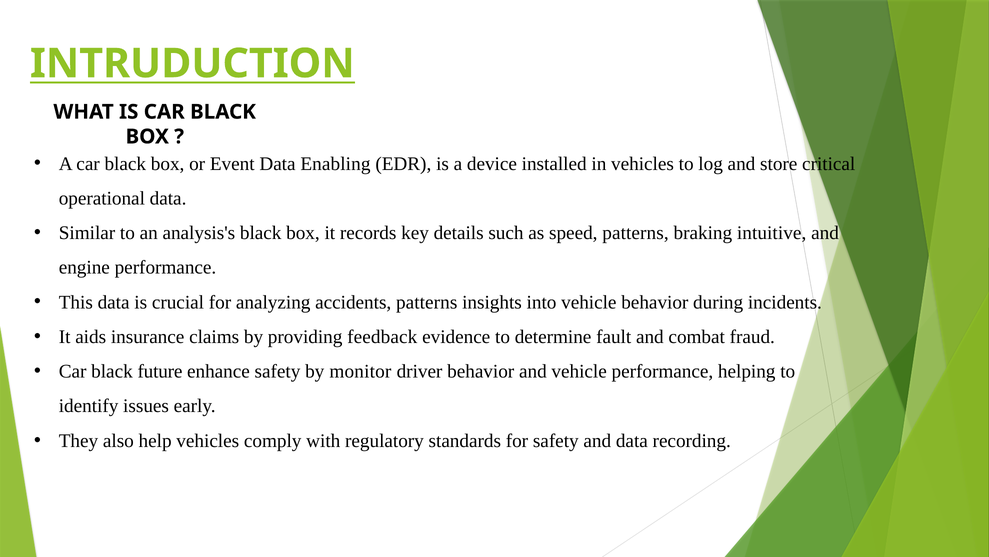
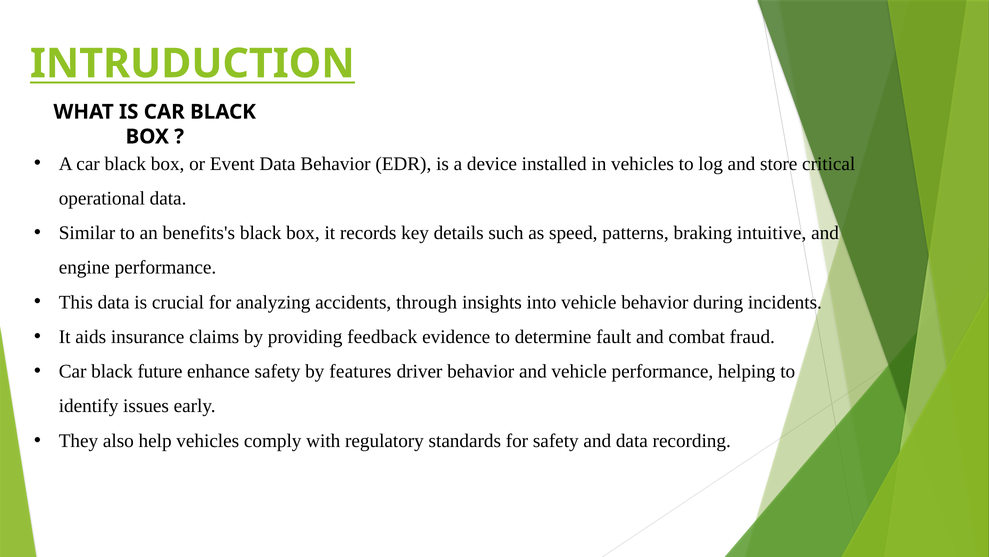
Data Enabling: Enabling -> Behavior
analysis's: analysis's -> benefits's
accidents patterns: patterns -> through
monitor: monitor -> features
